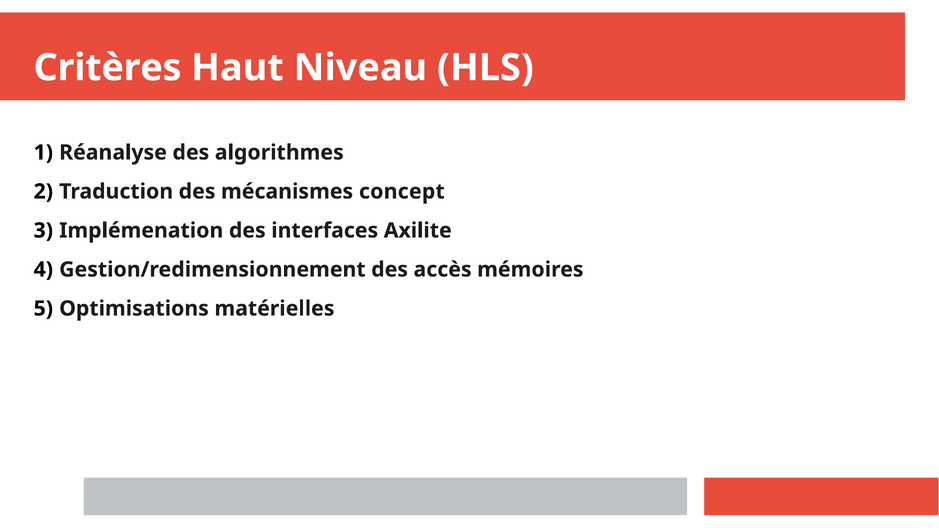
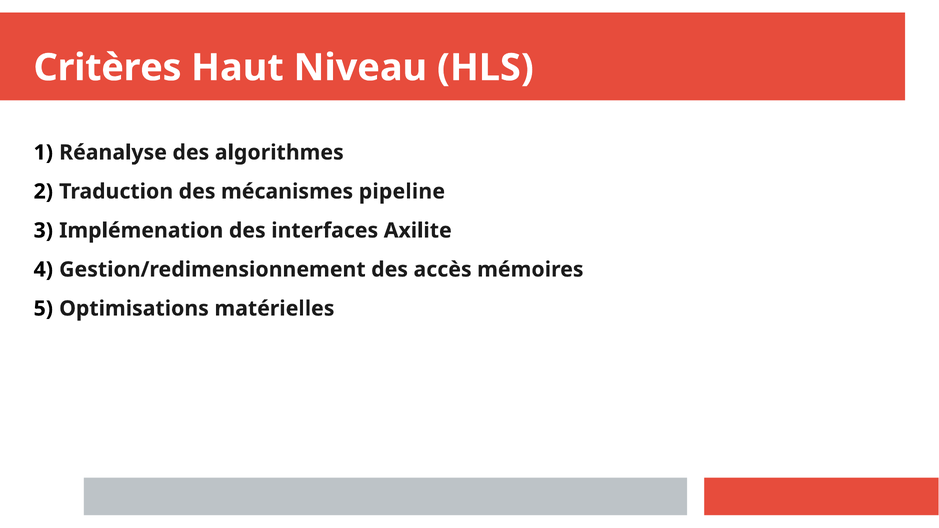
concept: concept -> pipeline
